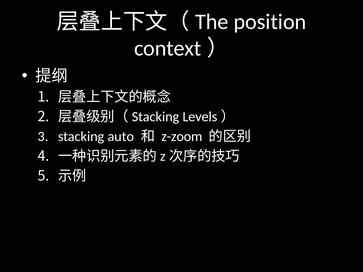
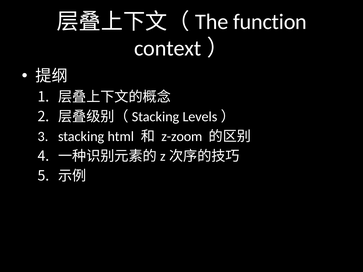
position: position -> function
auto: auto -> html
